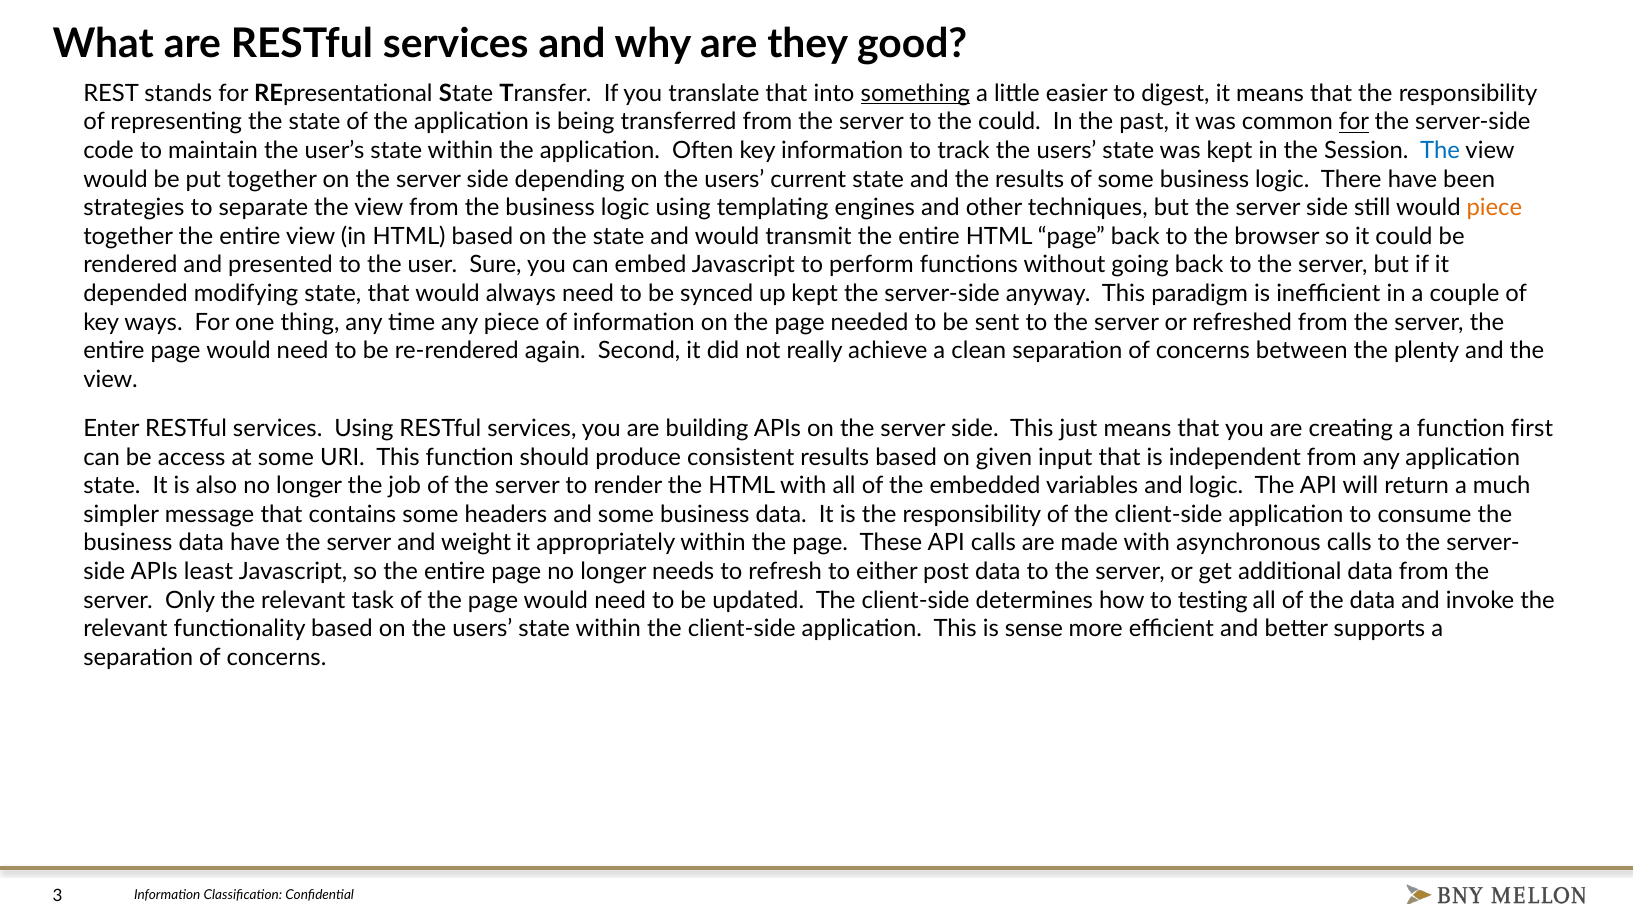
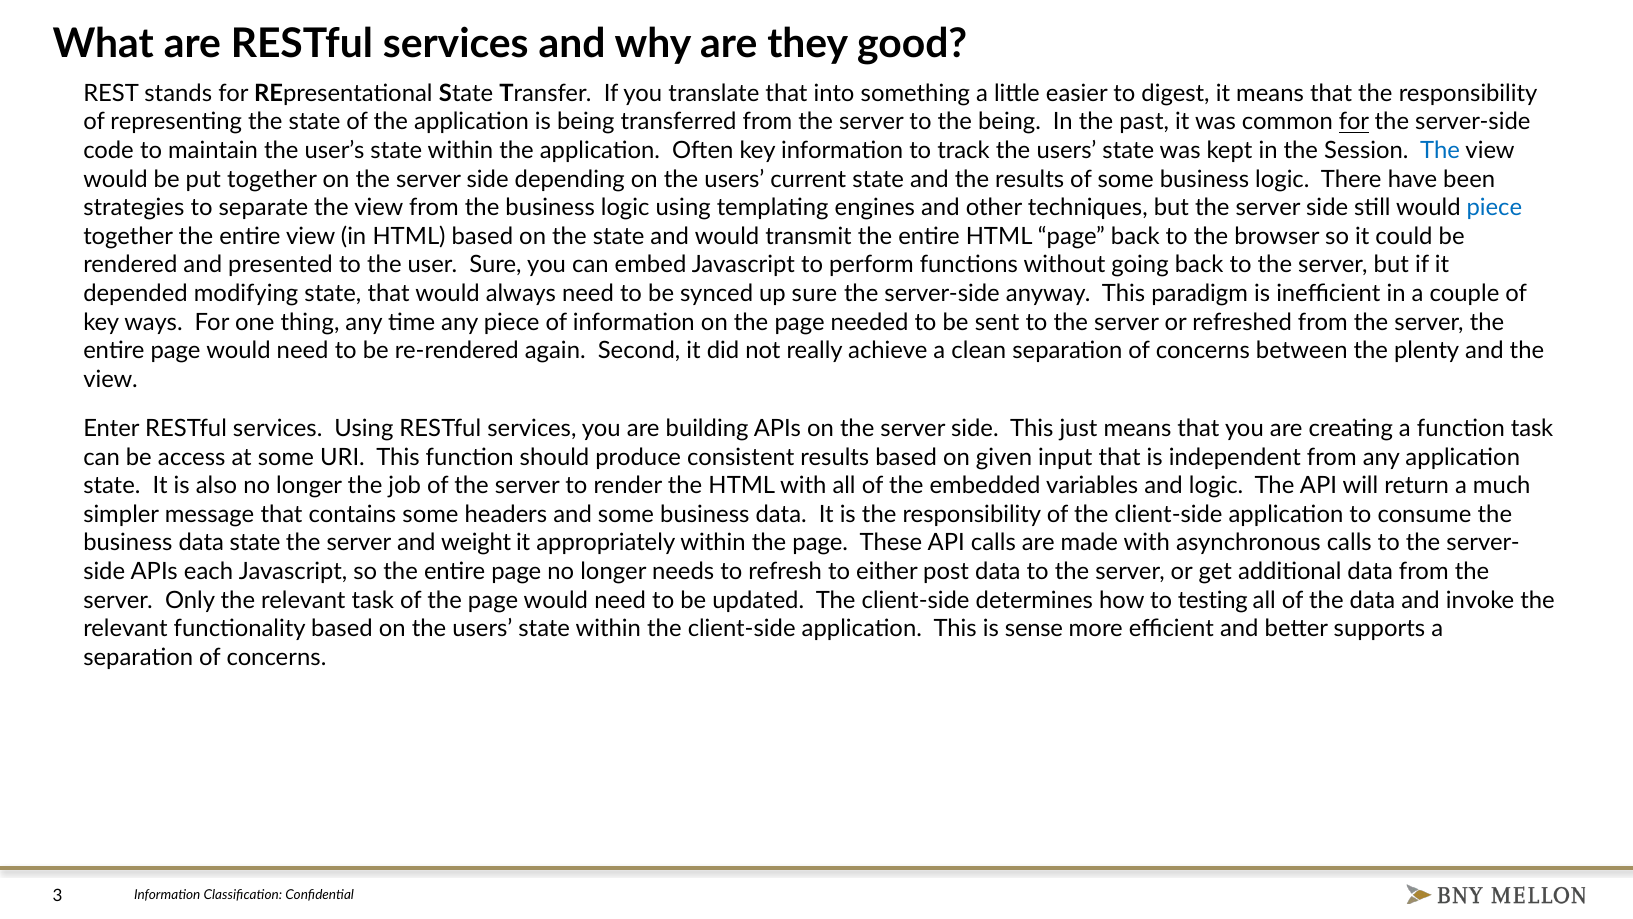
something underline: present -> none
the could: could -> being
piece at (1494, 208) colour: orange -> blue
up kept: kept -> sure
function first: first -> task
data have: have -> state
least: least -> each
